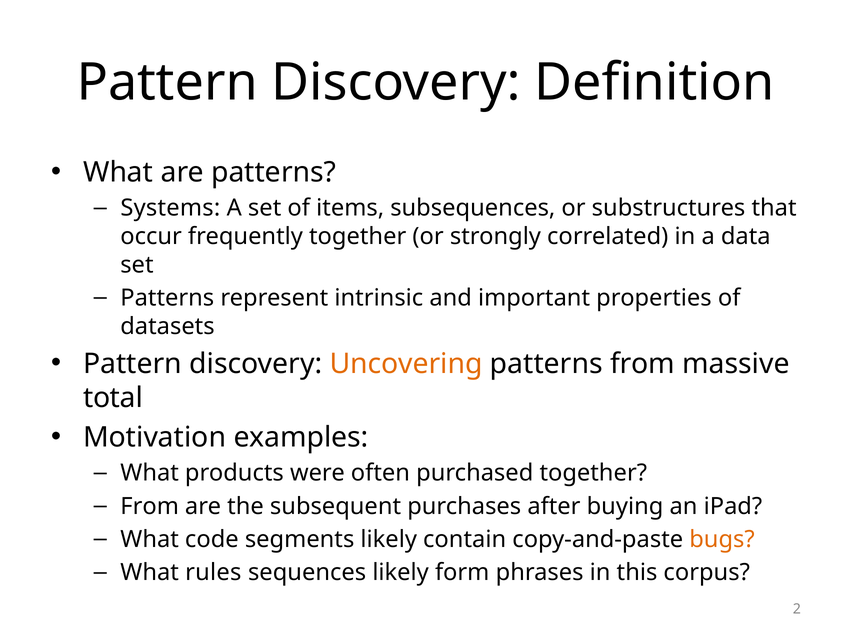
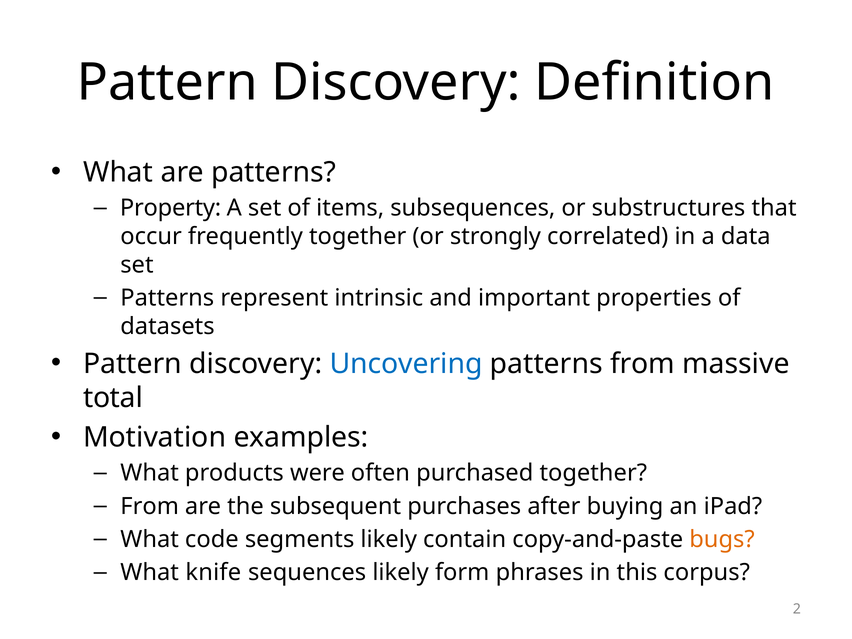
Systems: Systems -> Property
Uncovering colour: orange -> blue
rules: rules -> knife
